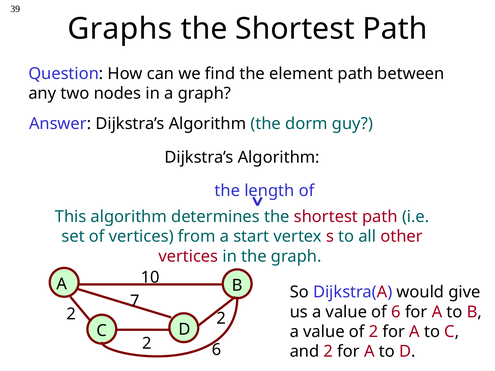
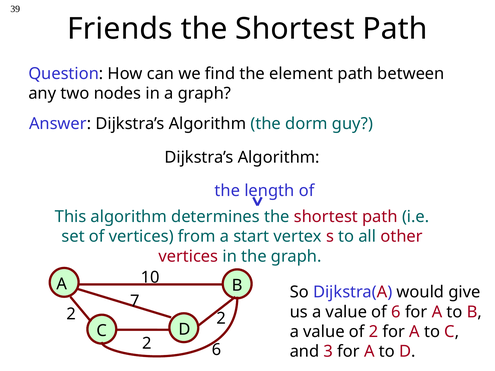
Graphs: Graphs -> Friends
and 2: 2 -> 3
